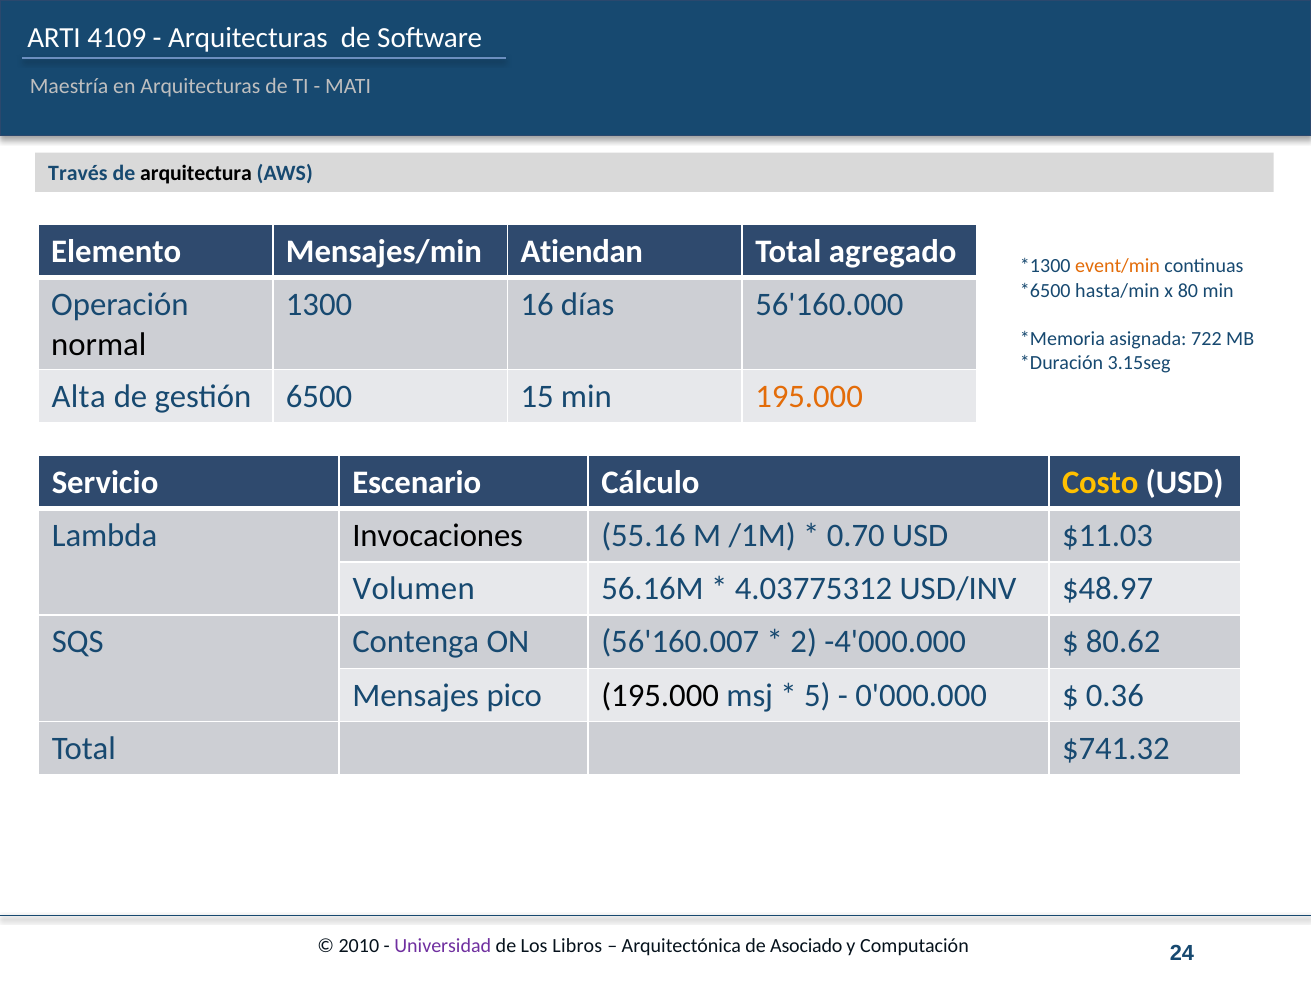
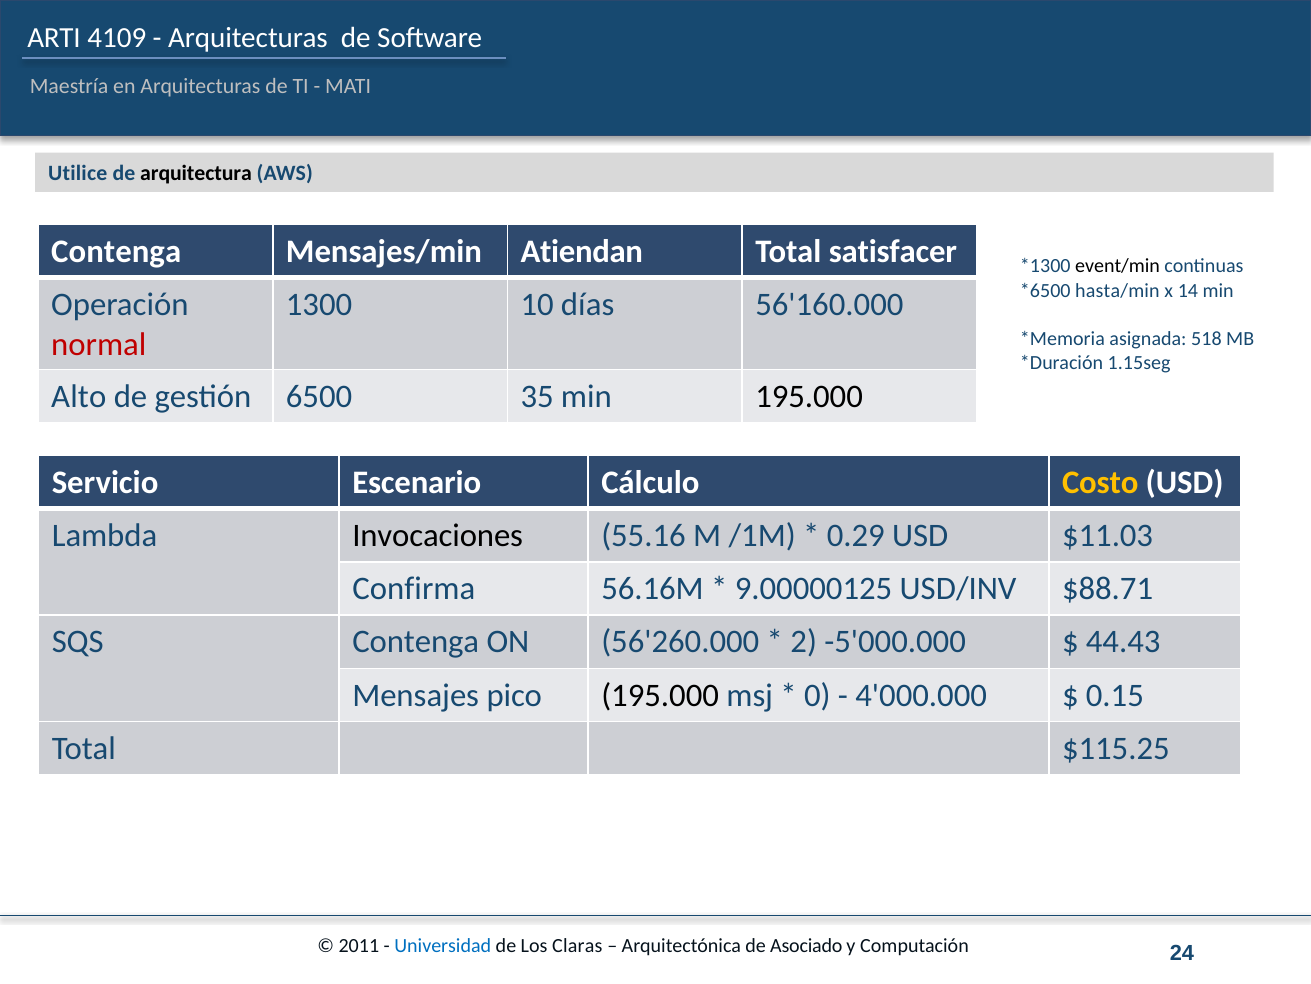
Través: Través -> Utilice
Elemento at (116, 251): Elemento -> Contenga
agregado: agregado -> satisfacer
event/min colour: orange -> black
80: 80 -> 14
16: 16 -> 10
722: 722 -> 518
normal colour: black -> red
3.15seg: 3.15seg -> 1.15seg
Alta: Alta -> Alto
15: 15 -> 35
195.000 at (809, 396) colour: orange -> black
0.70: 0.70 -> 0.29
Volumen: Volumen -> Confirma
4.03775312: 4.03775312 -> 9.00000125
$48.97: $48.97 -> $88.71
56'160.007: 56'160.007 -> 56'260.000
-4'000.000: -4'000.000 -> -5'000.000
80.62: 80.62 -> 44.43
5: 5 -> 0
0'000.000: 0'000.000 -> 4'000.000
0.36: 0.36 -> 0.15
$741.32: $741.32 -> $115.25
2010: 2010 -> 2011
Universidad colour: purple -> blue
Libros: Libros -> Claras
